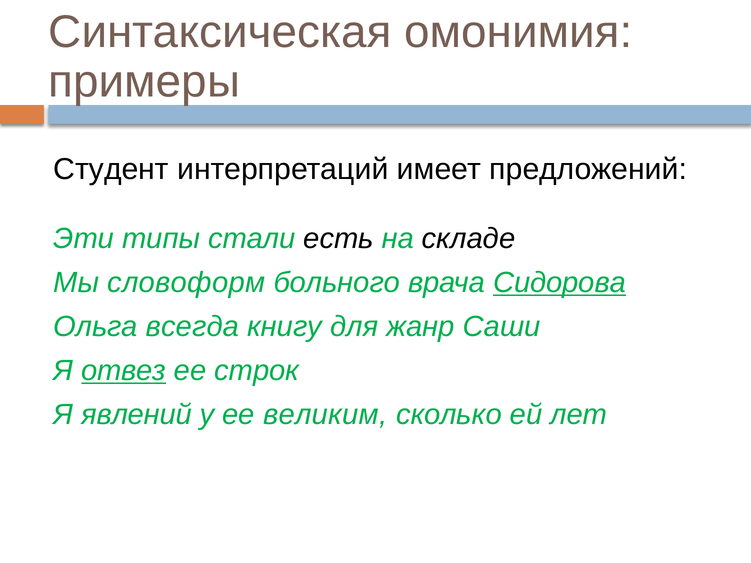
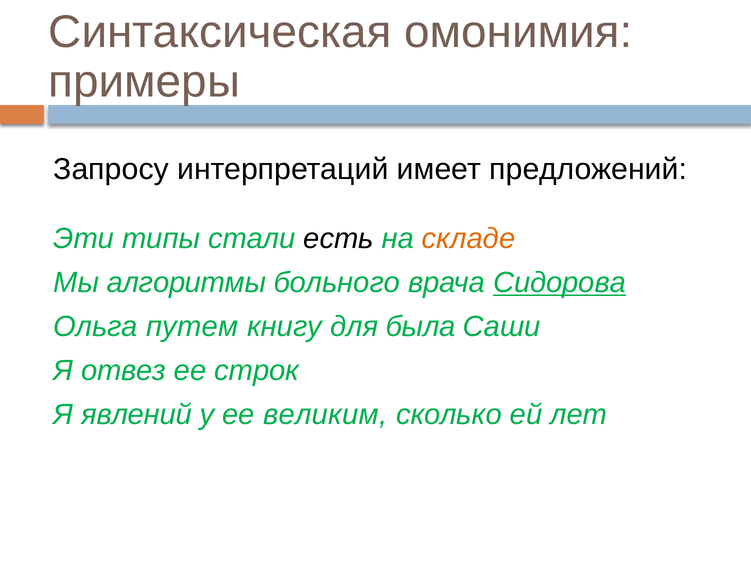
Студент: Студент -> Запросу
складе colour: black -> orange
словоформ: словоформ -> алгоритмы
всегда: всегда -> путем
жанр: жанр -> была
отвез underline: present -> none
